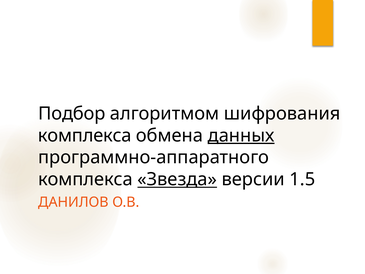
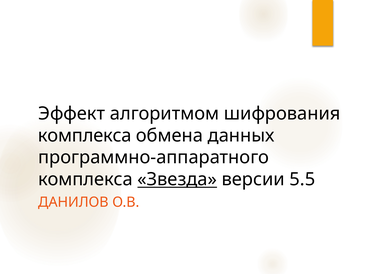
Подбор: Подбор -> Эффект
данных underline: present -> none
1.5: 1.5 -> 5.5
